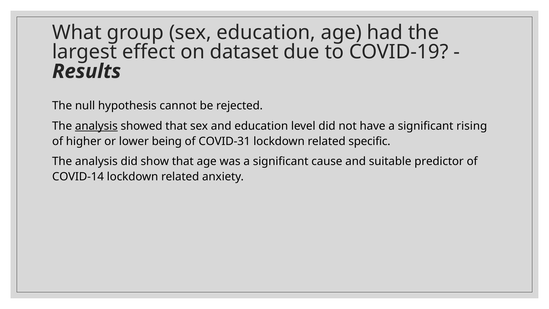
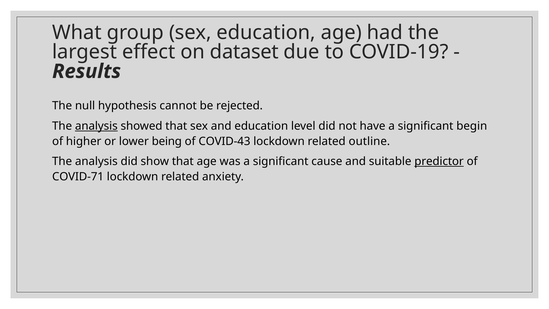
rising: rising -> begin
COVID-31: COVID-31 -> COVID-43
specific: specific -> outline
predictor underline: none -> present
COVID-14: COVID-14 -> COVID-71
